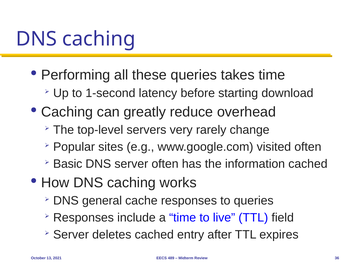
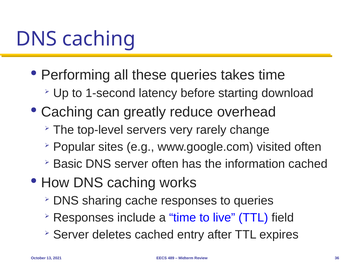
general: general -> sharing
